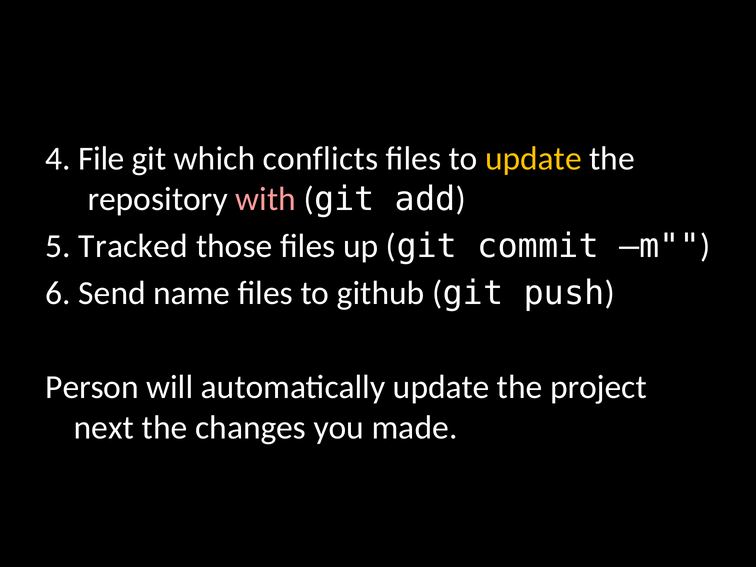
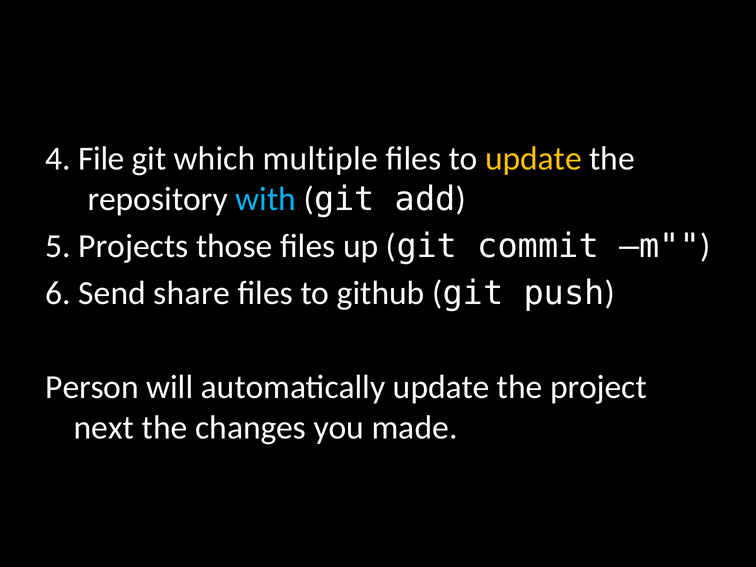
conflicts: conflicts -> multiple
with colour: pink -> light blue
Tracked: Tracked -> Projects
name: name -> share
